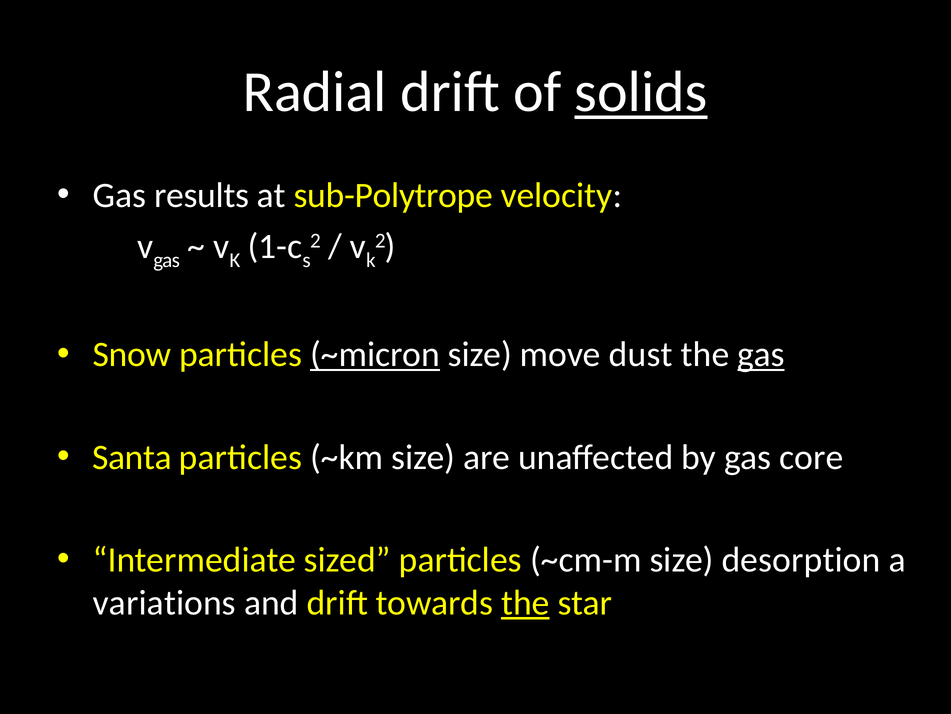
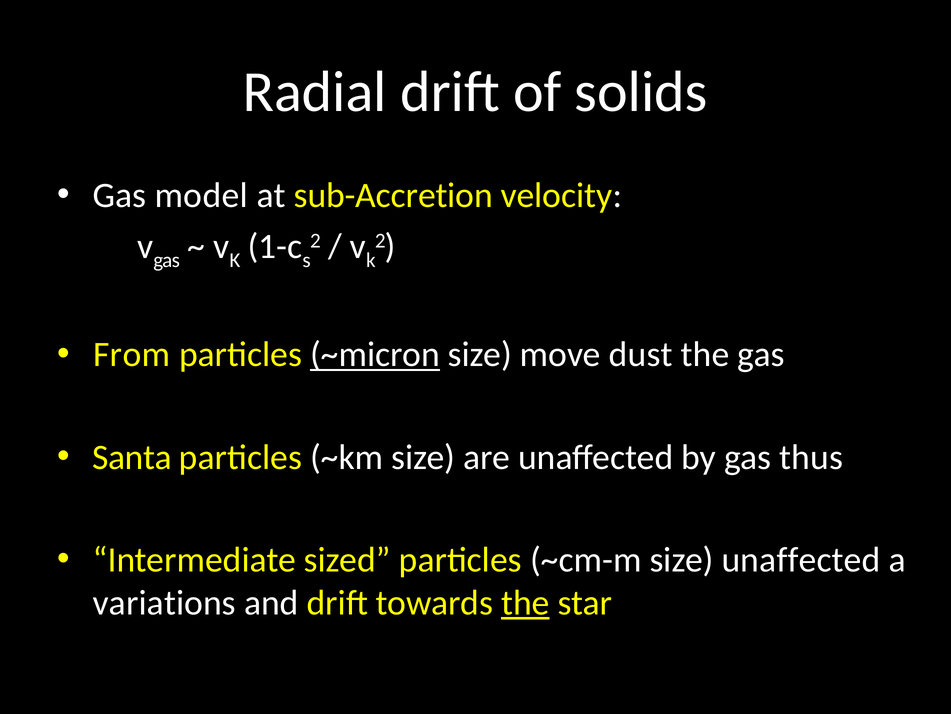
solids underline: present -> none
results: results -> model
sub-Polytrope: sub-Polytrope -> sub-Accretion
Snow: Snow -> From
gas at (761, 354) underline: present -> none
core: core -> thus
size desorption: desorption -> unaffected
